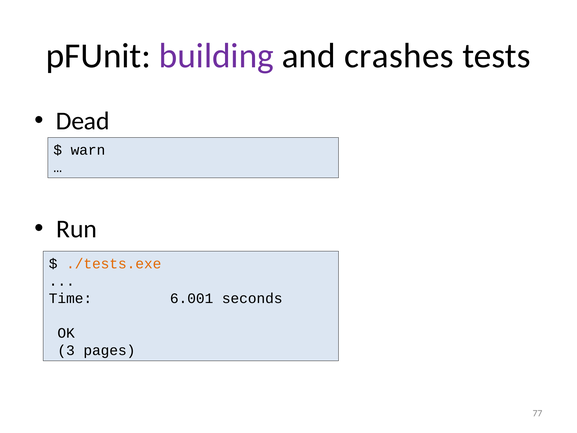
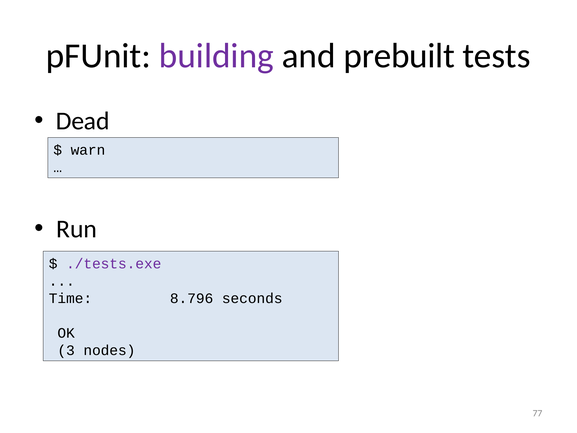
crashes: crashes -> prebuilt
./tests.exe colour: orange -> purple
6.001: 6.001 -> 8.796
pages: pages -> nodes
